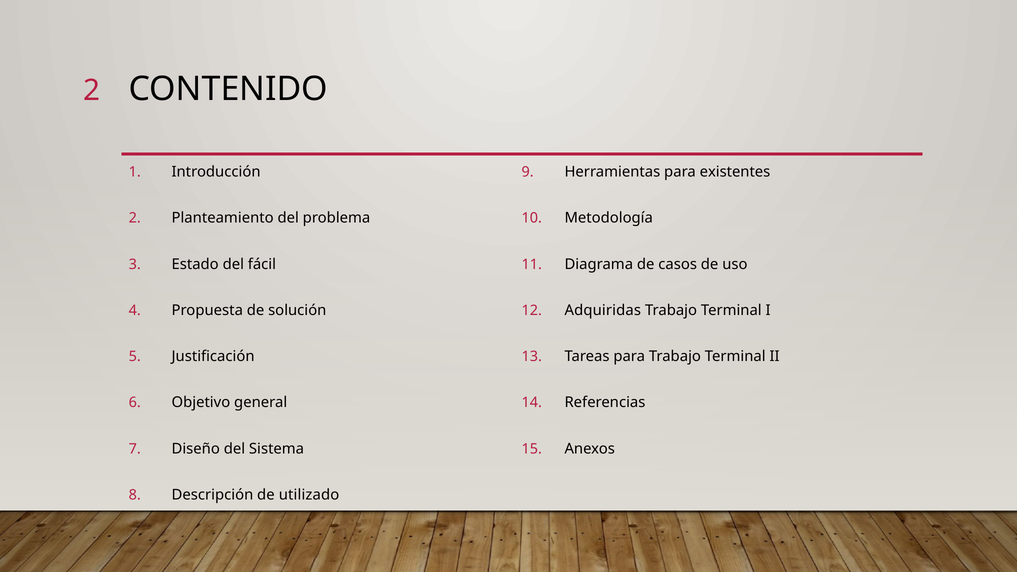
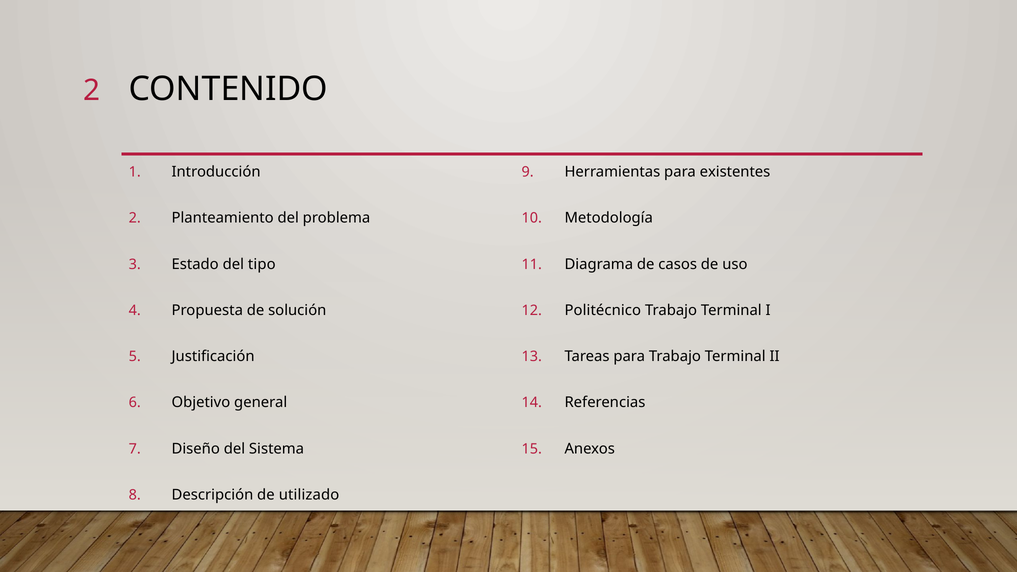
fácil: fácil -> tipo
Adquiridas: Adquiridas -> Politécnico
